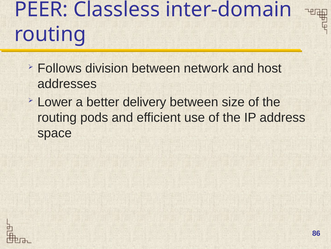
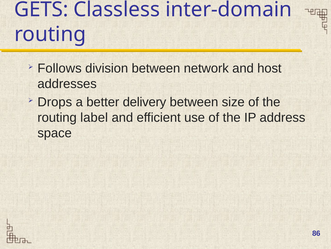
PEER: PEER -> GETS
Lower: Lower -> Drops
pods: pods -> label
